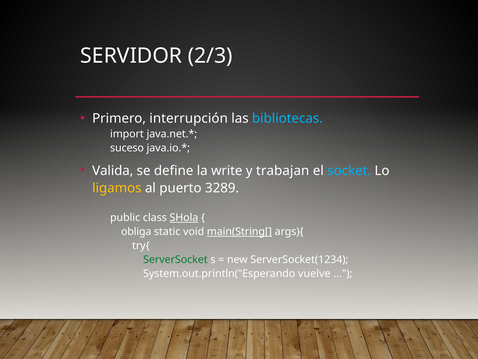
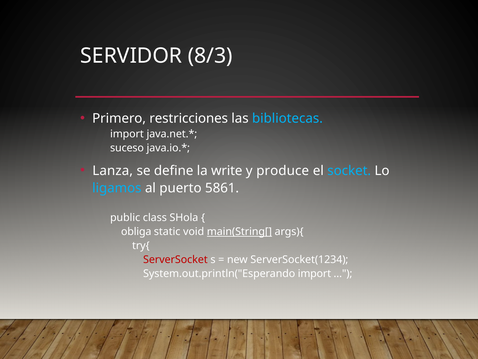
2/3: 2/3 -> 8/3
interrupción: interrupción -> restricciones
Valida: Valida -> Lanza
trabajan: trabajan -> produce
ligamos colour: yellow -> light blue
3289: 3289 -> 5861
SHola underline: present -> none
ServerSocket colour: green -> red
System.out.println("Esperando vuelve: vuelve -> import
